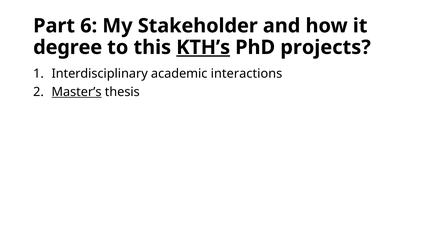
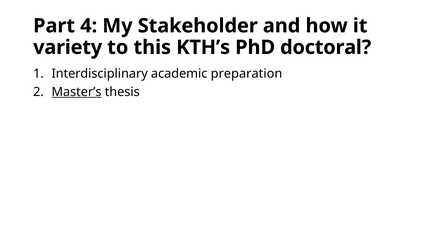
6: 6 -> 4
degree: degree -> variety
KTH’s underline: present -> none
projects: projects -> doctoral
interactions: interactions -> preparation
